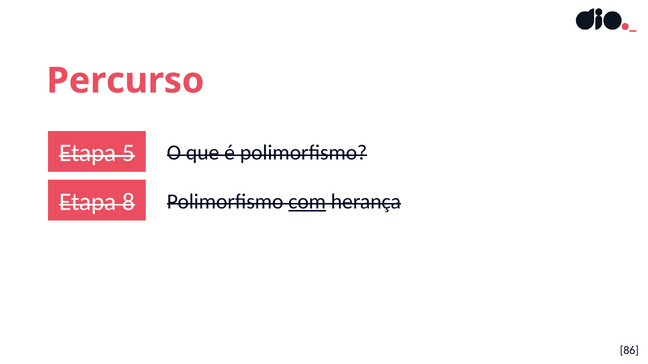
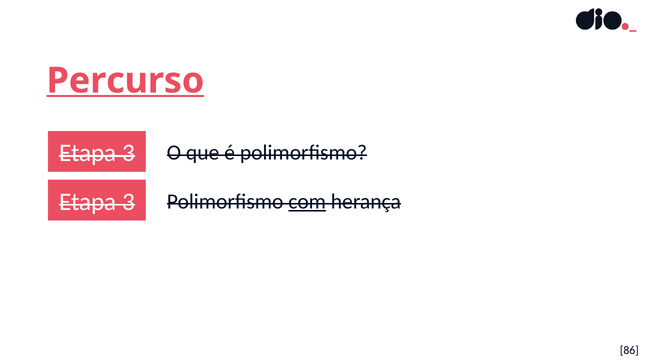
Percurso underline: none -> present
5 at (128, 153): 5 -> 3
8 at (128, 202): 8 -> 3
